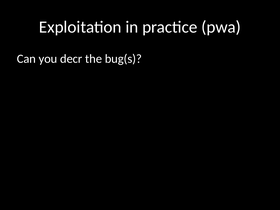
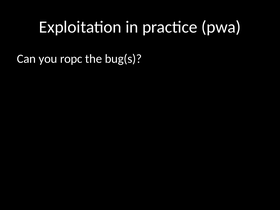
decr: decr -> ropc
